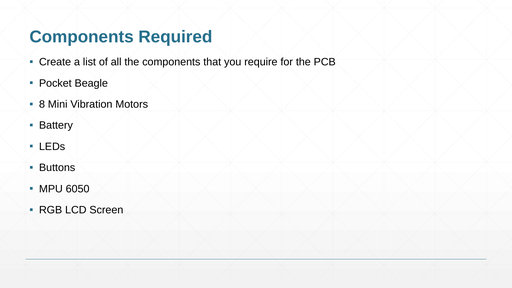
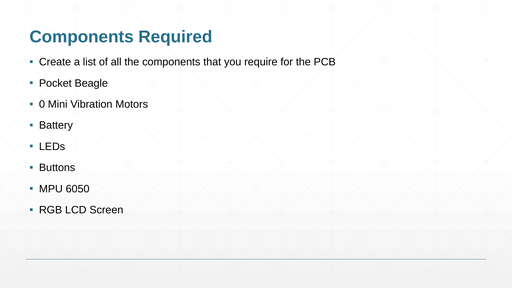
8: 8 -> 0
